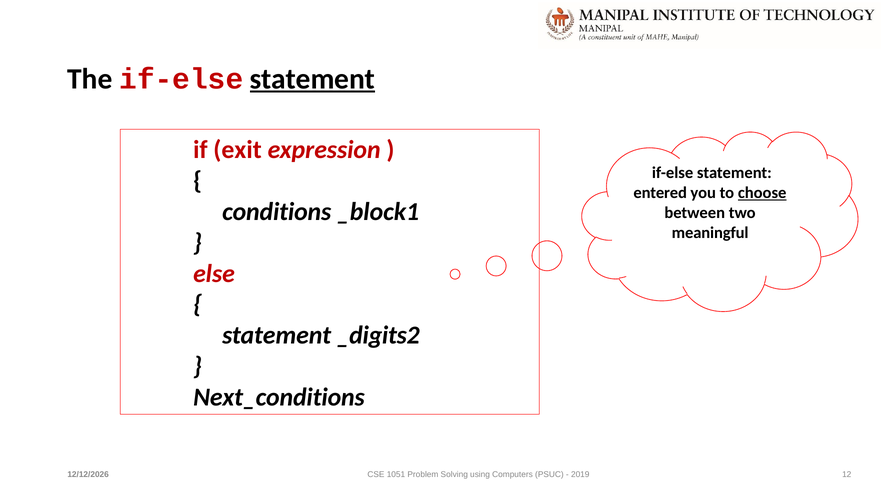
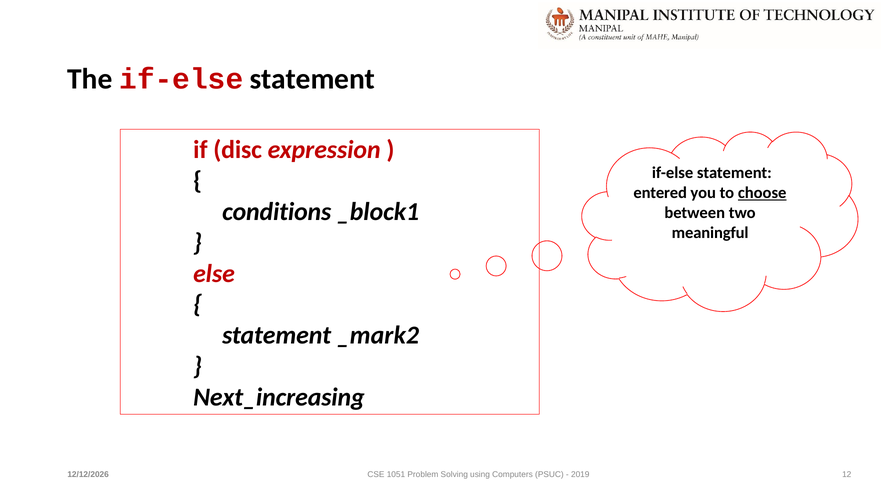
statement at (312, 79) underline: present -> none
exit: exit -> disc
_digits2: _digits2 -> _mark2
Next_conditions: Next_conditions -> Next_increasing
